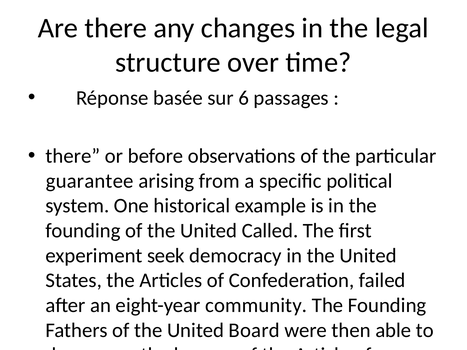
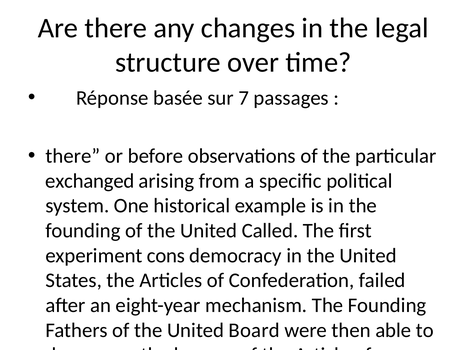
6: 6 -> 7
guarantee: guarantee -> exchanged
seek: seek -> cons
eight-year community: community -> mechanism
